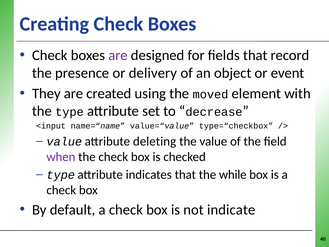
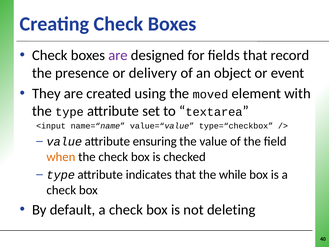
decrease: decrease -> textarea
deleting: deleting -> ensuring
when colour: purple -> orange
indicate: indicate -> deleting
